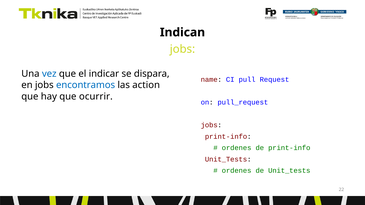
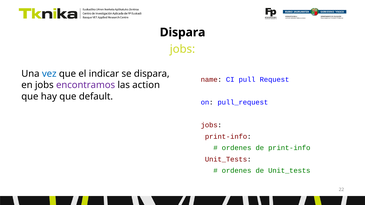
Indican at (182, 32): Indican -> Dispara
encontramos colour: blue -> purple
ocurrir: ocurrir -> default
